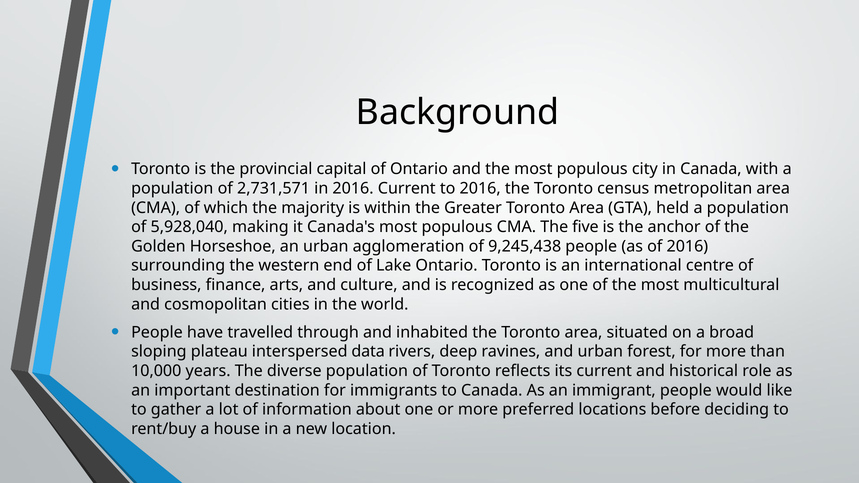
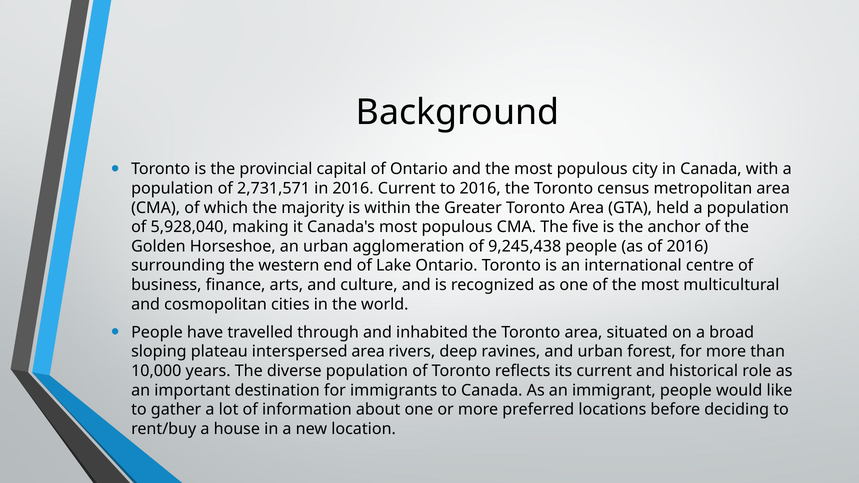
interspersed data: data -> area
